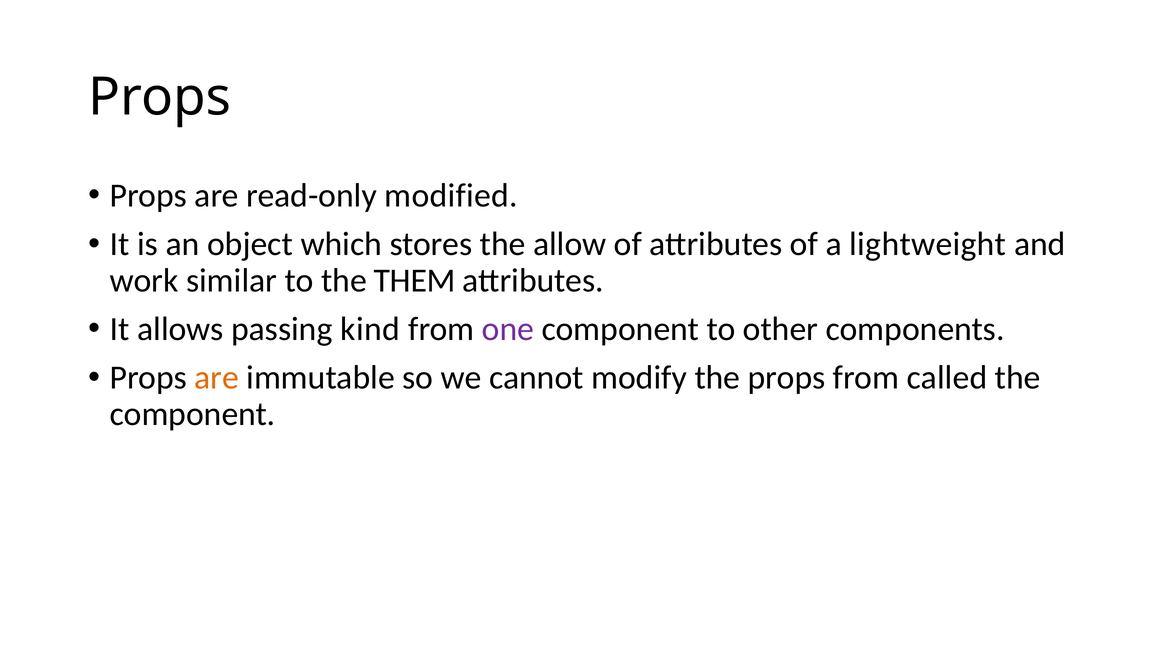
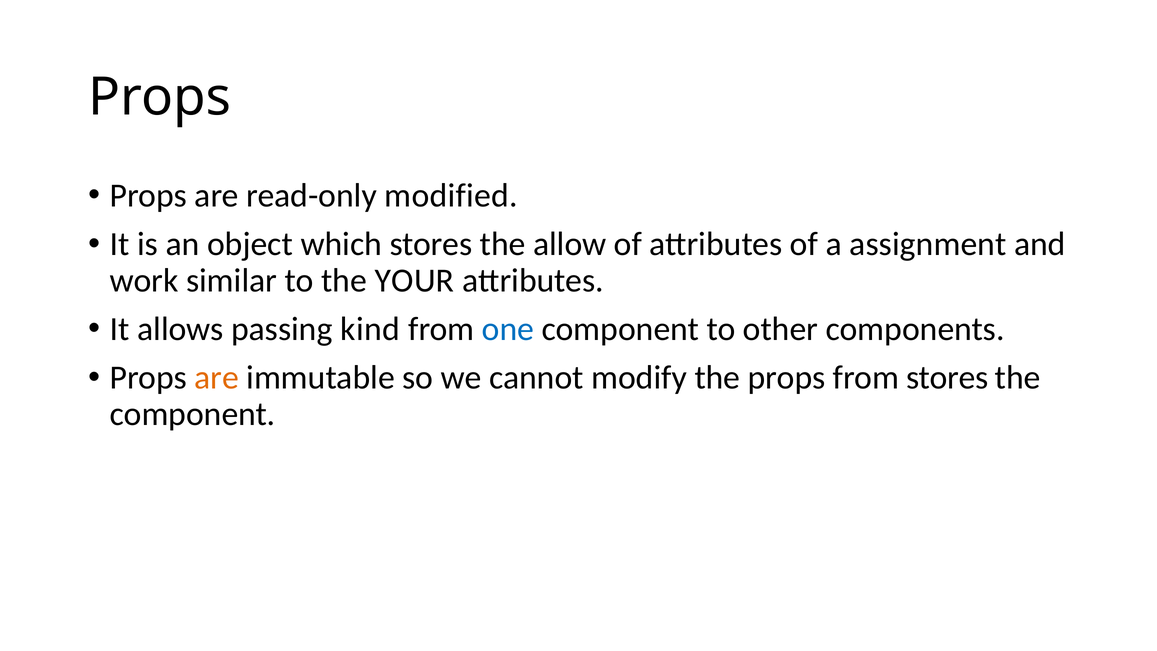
lightweight: lightweight -> assignment
THEM: THEM -> YOUR
one colour: purple -> blue
from called: called -> stores
